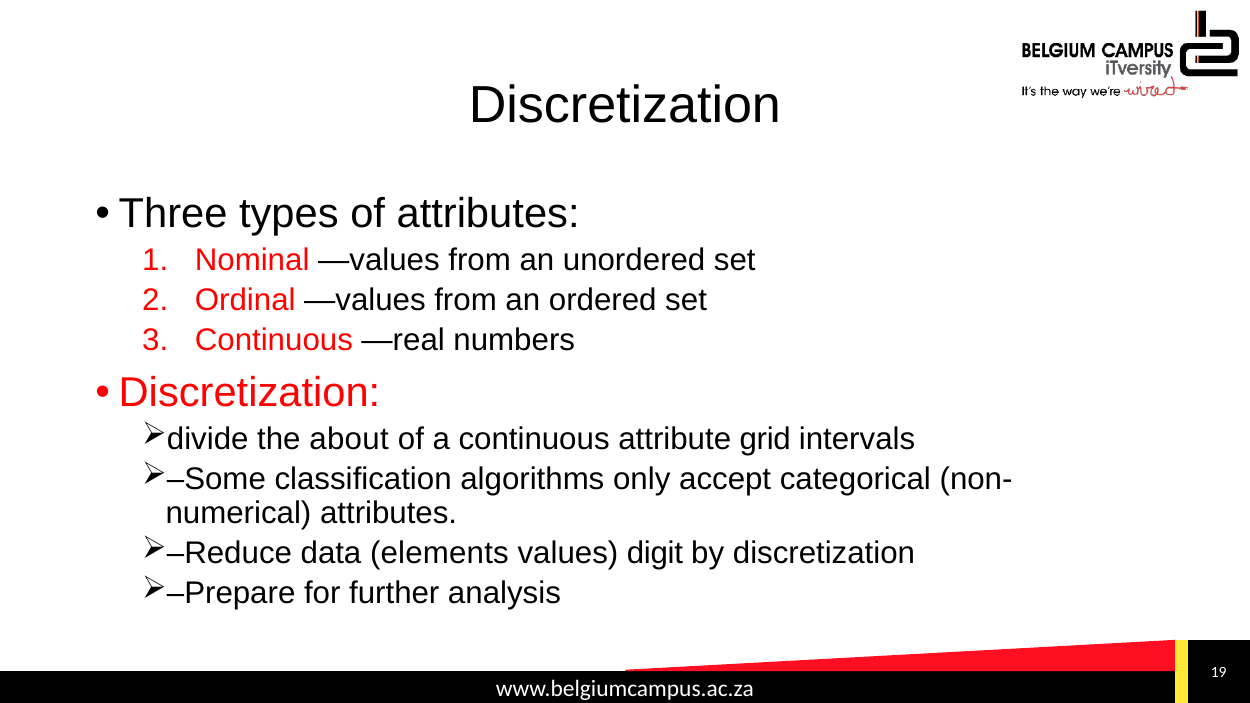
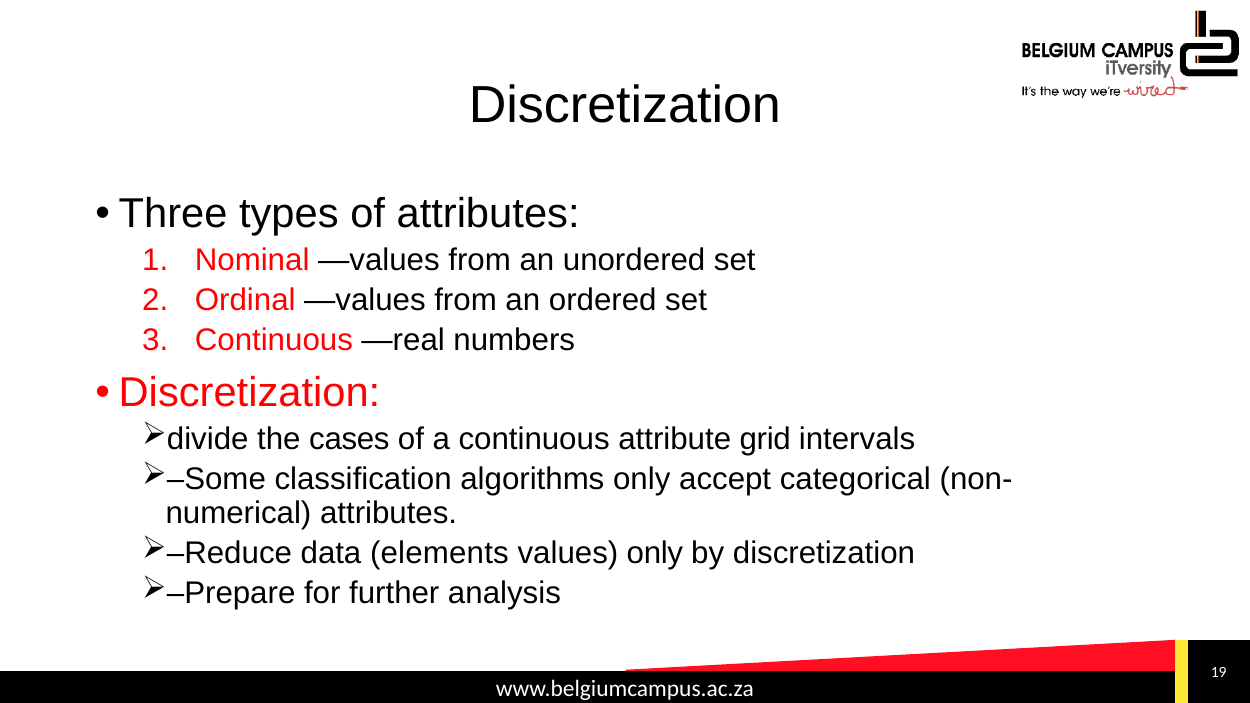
about: about -> cases
values digit: digit -> only
